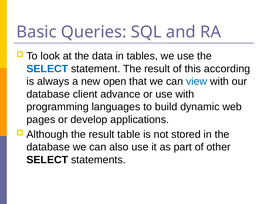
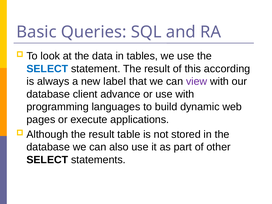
open: open -> label
view colour: blue -> purple
develop: develop -> execute
